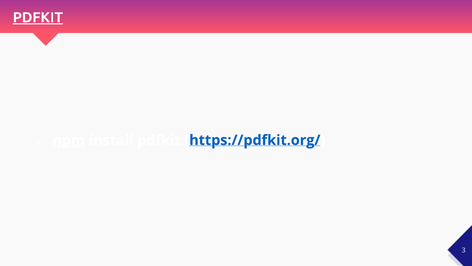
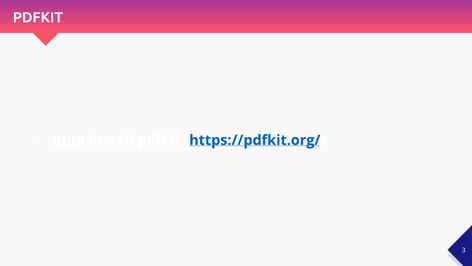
PDFKIT at (38, 18) underline: present -> none
